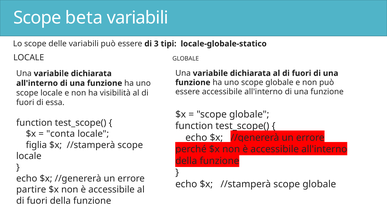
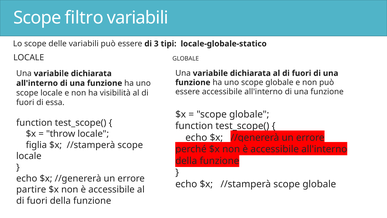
beta: beta -> filtro
conta: conta -> throw
